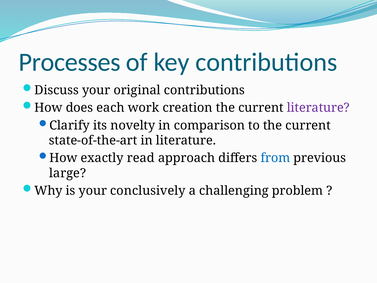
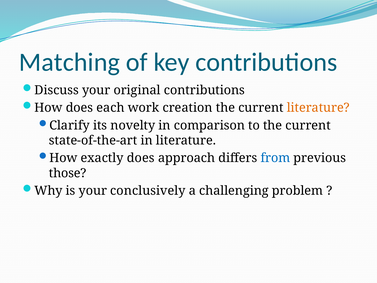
Processes: Processes -> Matching
literature at (318, 108) colour: purple -> orange
exactly read: read -> does
large: large -> those
